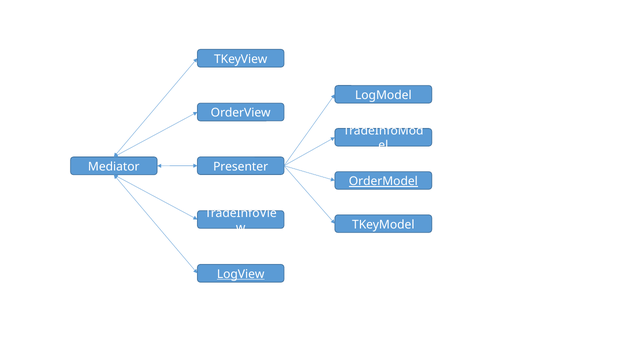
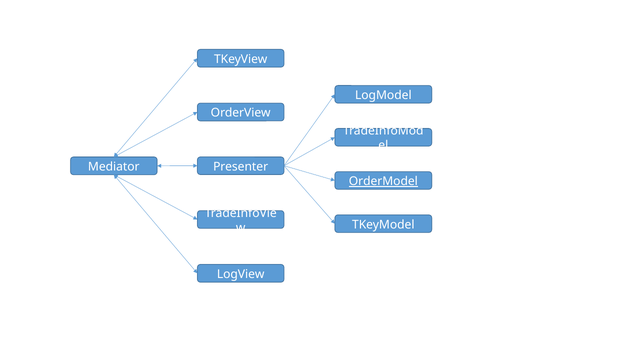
LogView underline: present -> none
